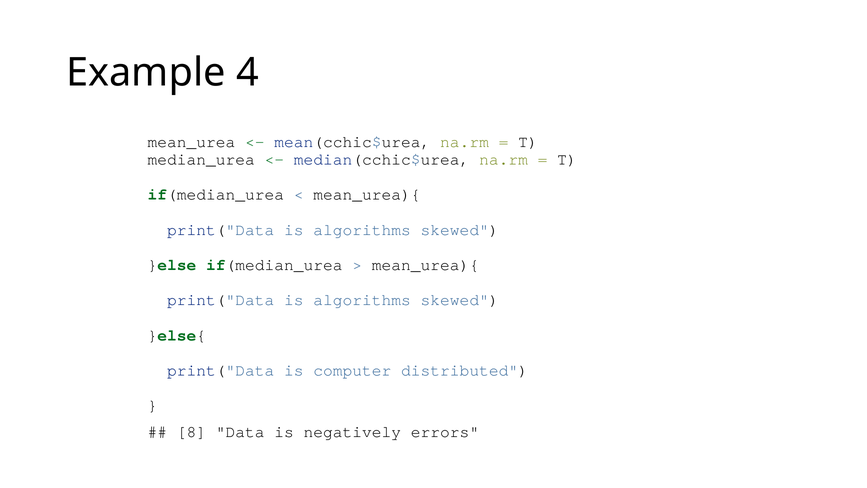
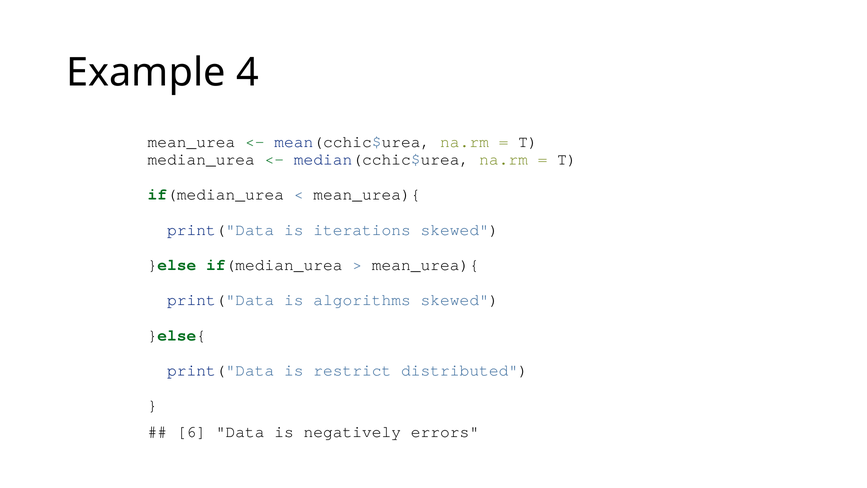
algorithms at (362, 230): algorithms -> iterations
computer: computer -> restrict
8: 8 -> 6
